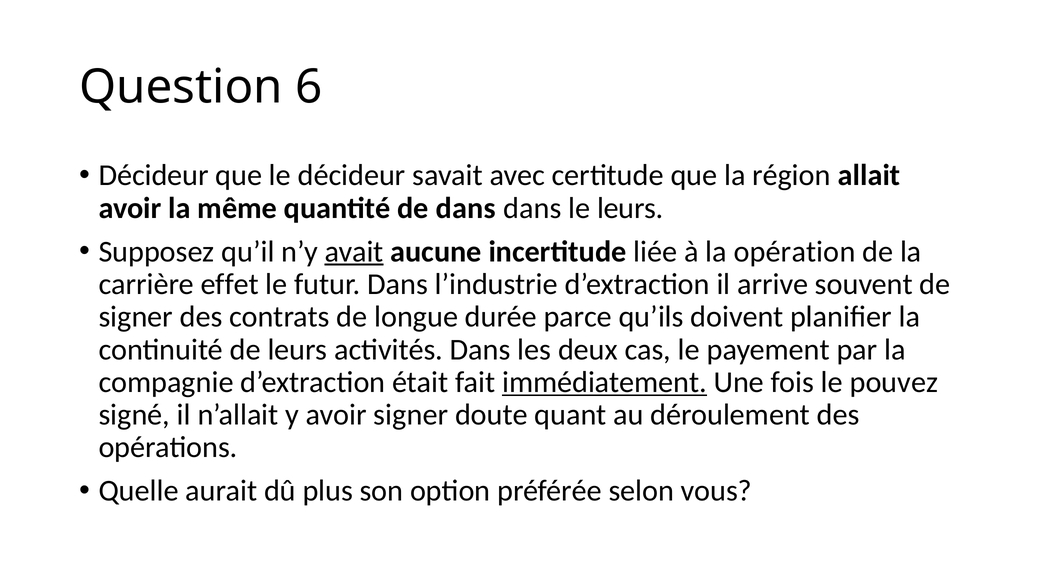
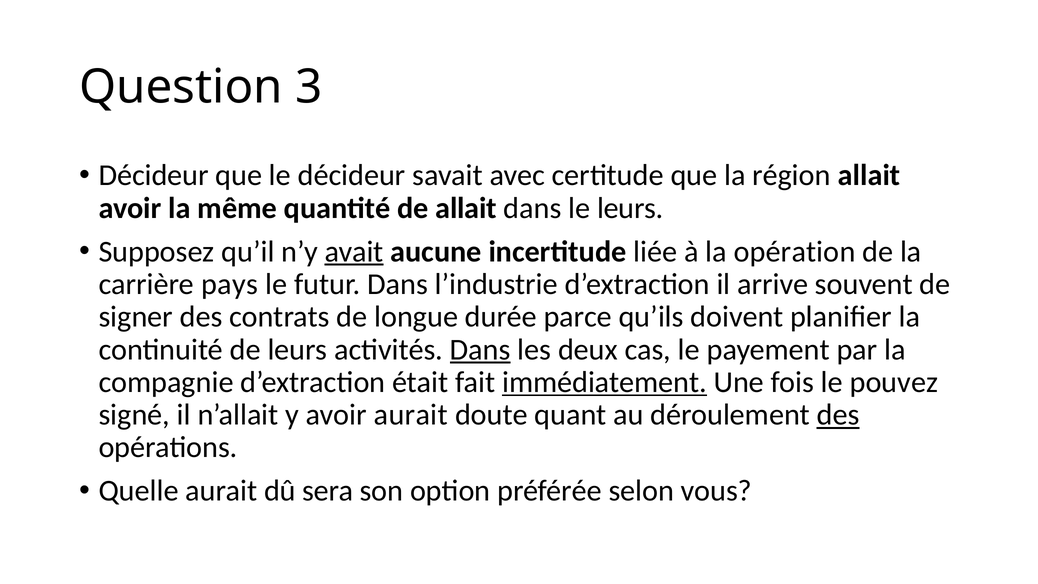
6: 6 -> 3
de dans: dans -> allait
effet: effet -> pays
Dans at (480, 349) underline: none -> present
avoir signer: signer -> aurait
des at (838, 415) underline: none -> present
plus: plus -> sera
